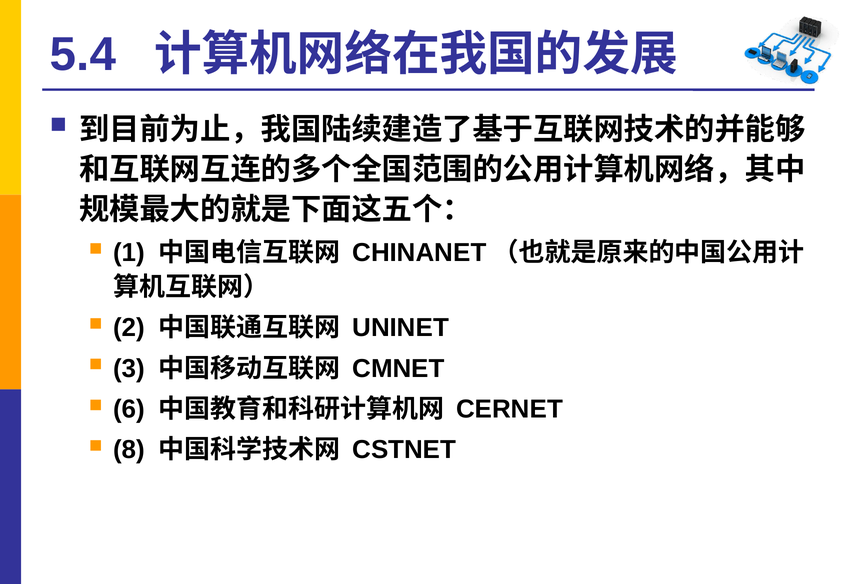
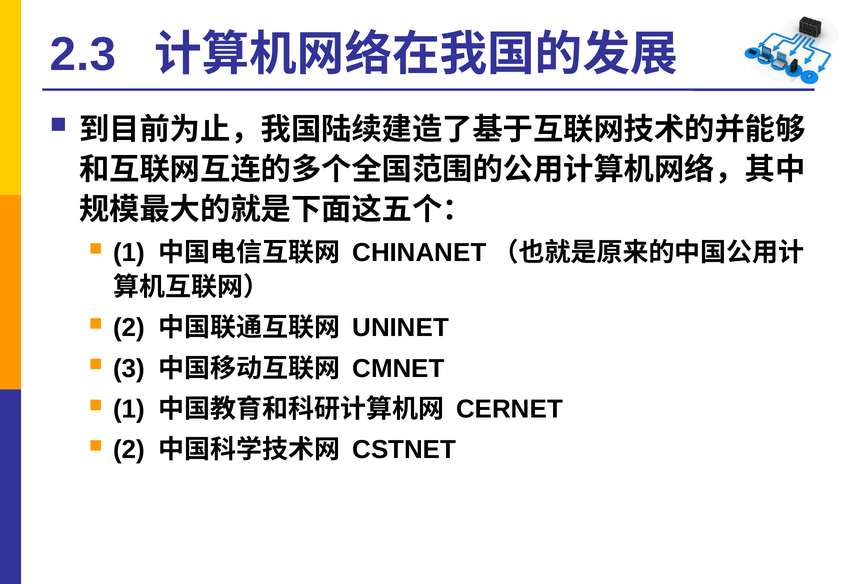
5.4: 5.4 -> 2.3
6 at (129, 409): 6 -> 1
8 at (129, 450): 8 -> 2
